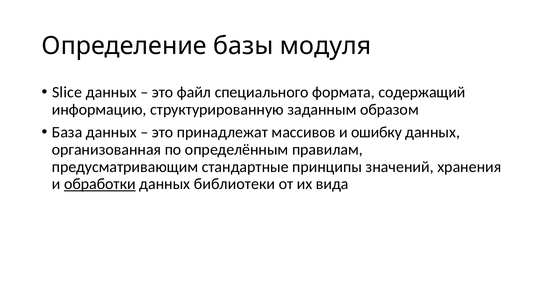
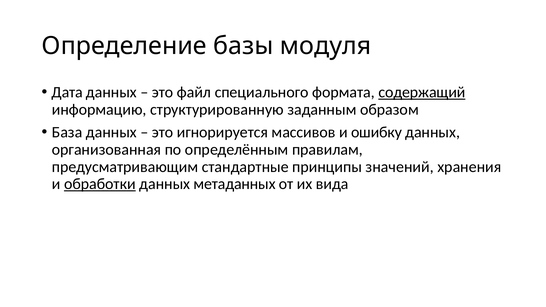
Slice: Slice -> Дата
содержащий underline: none -> present
принадлежат: принадлежат -> игнорируется
библиотеки: библиотеки -> метаданных
